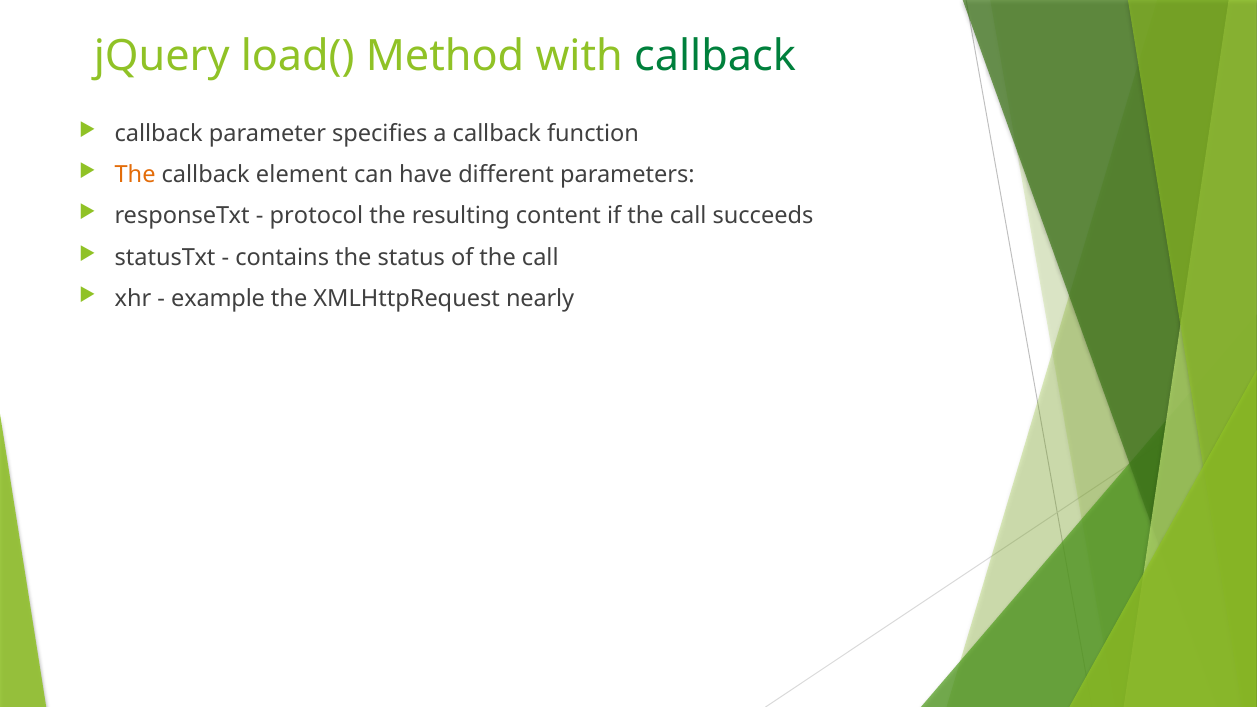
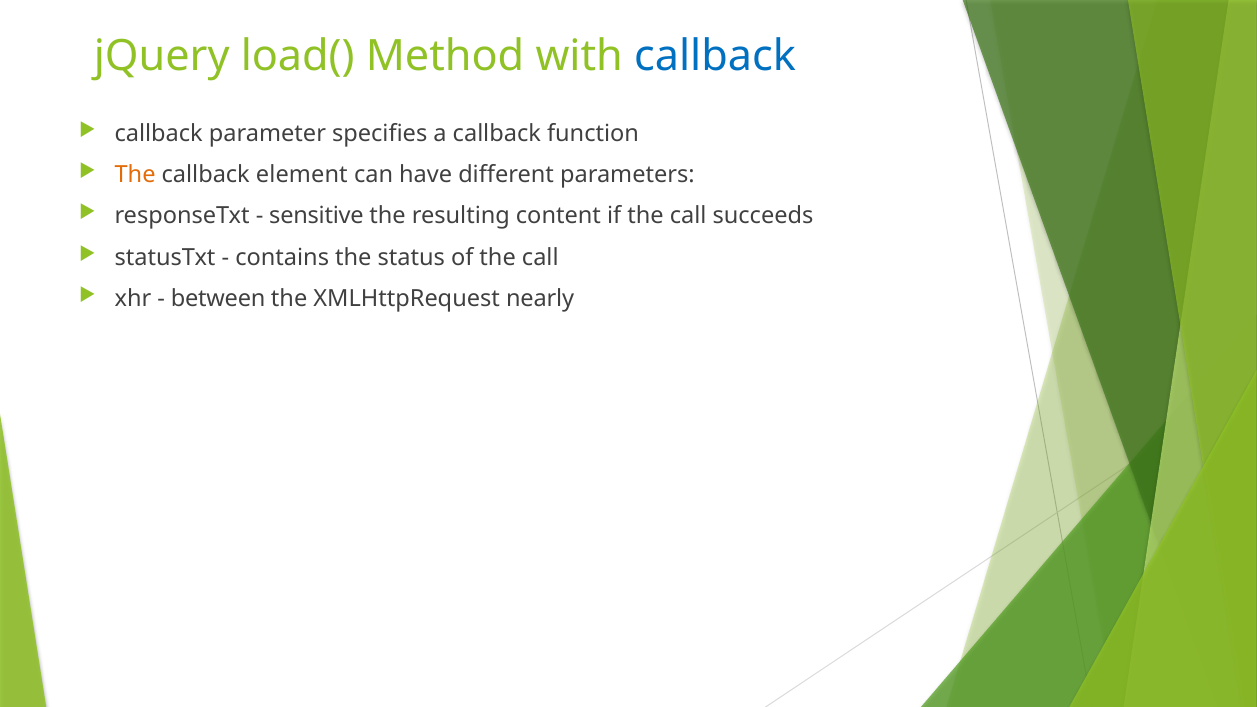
callback at (715, 57) colour: green -> blue
protocol: protocol -> sensitive
example: example -> between
